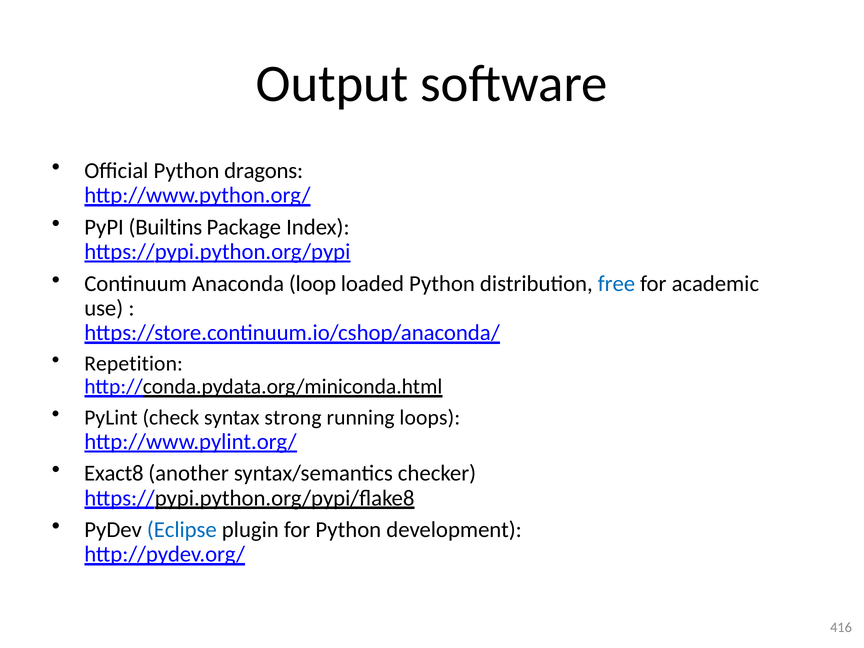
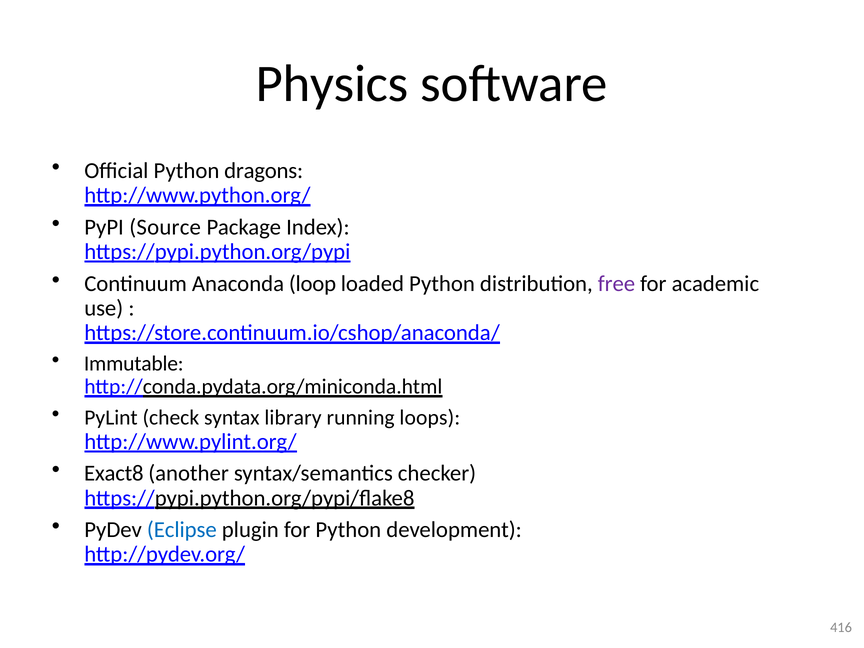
Output: Output -> Physics
Builtins: Builtins -> Source
free colour: blue -> purple
Repetition: Repetition -> Immutable
strong: strong -> library
